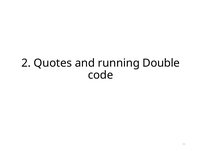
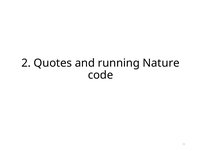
Double: Double -> Nature
